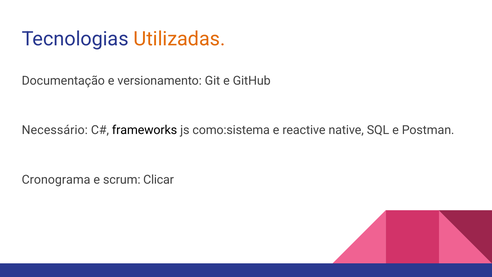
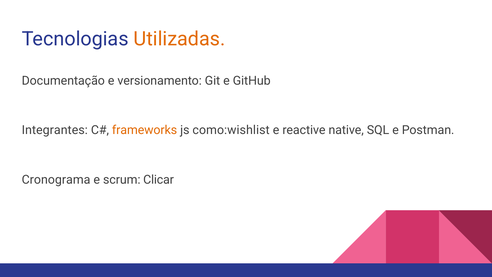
Necessário: Necessário -> Integrantes
frameworks colour: black -> orange
como:sistema: como:sistema -> como:wishlist
